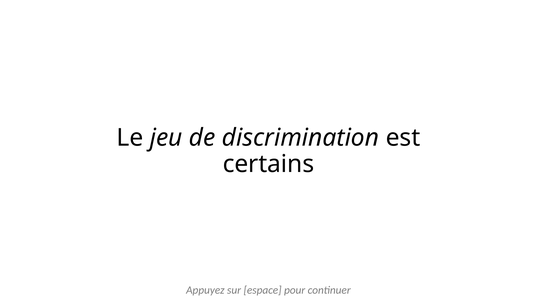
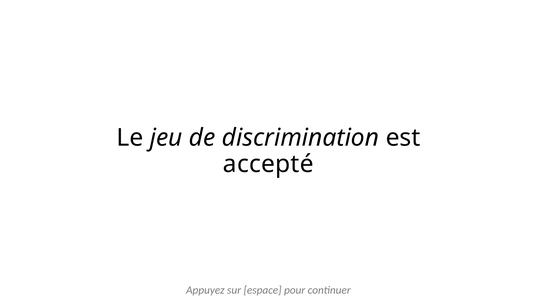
certains: certains -> accepté
